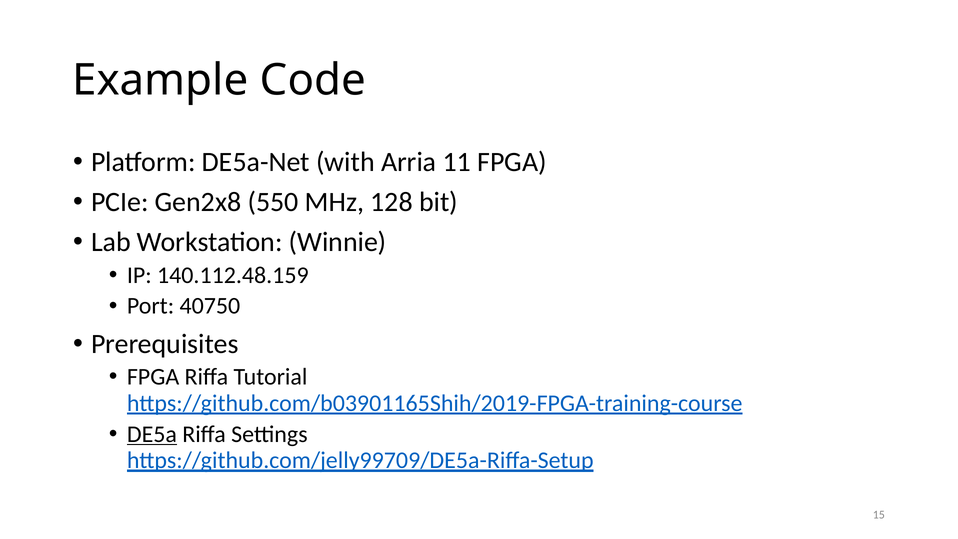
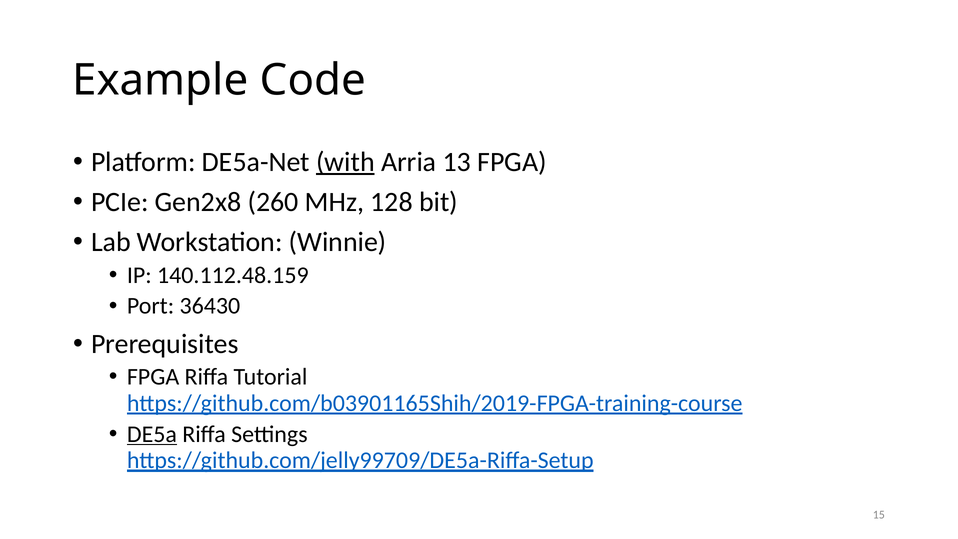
with underline: none -> present
11: 11 -> 13
550: 550 -> 260
40750: 40750 -> 36430
